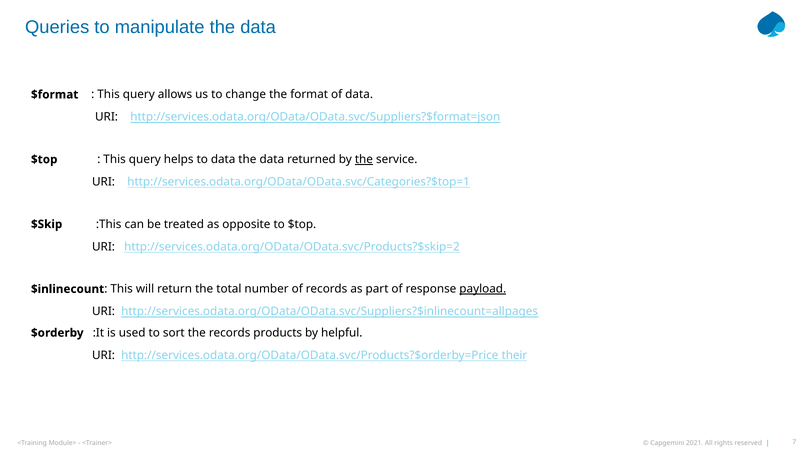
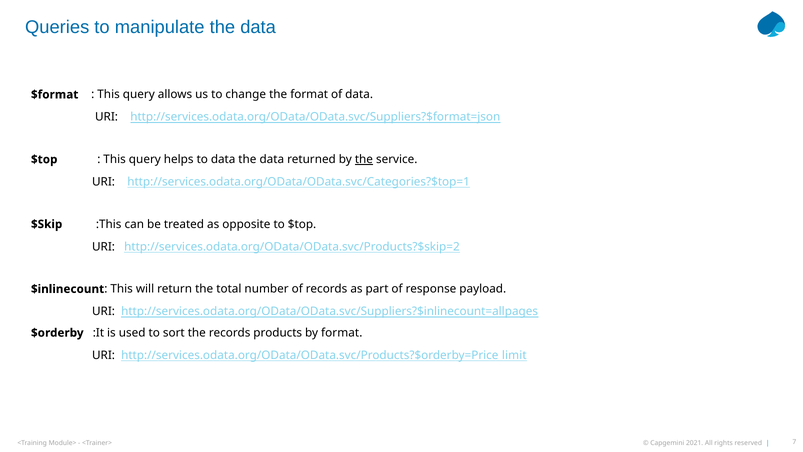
payload underline: present -> none
by helpful: helpful -> format
their: their -> limit
